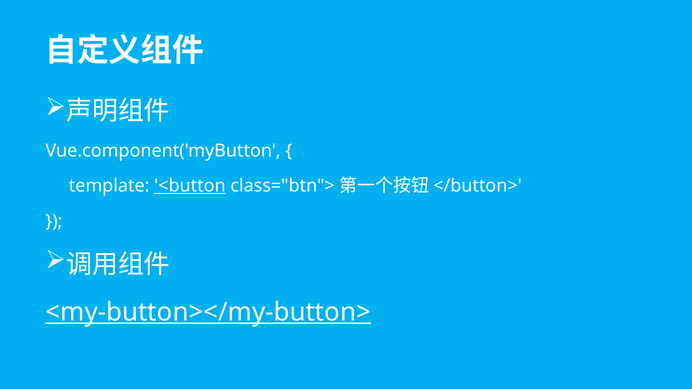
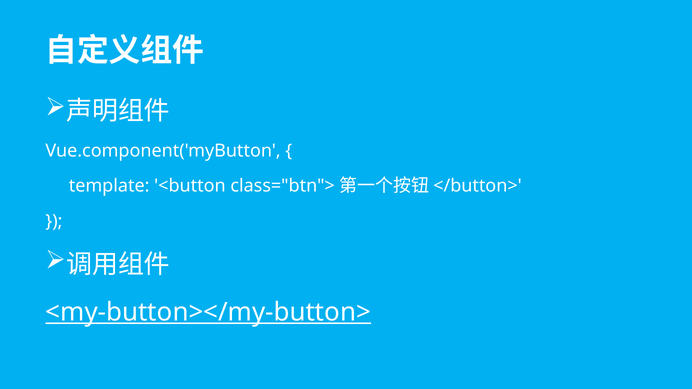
<button underline: present -> none
